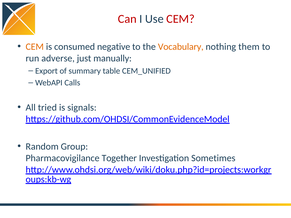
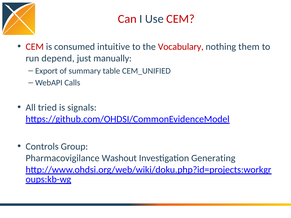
CEM at (35, 47) colour: orange -> red
negative: negative -> intuitive
Vocabulary colour: orange -> red
adverse: adverse -> depend
Random: Random -> Controls
Together: Together -> Washout
Sometimes: Sometimes -> Generating
